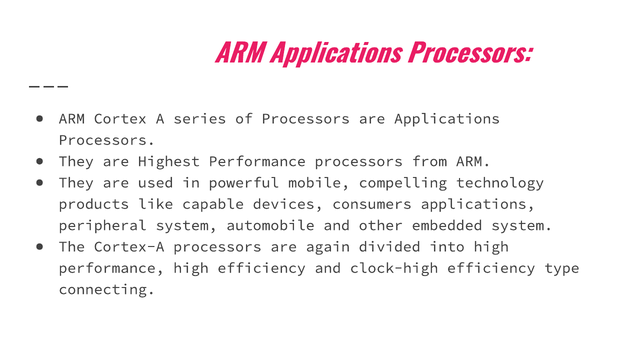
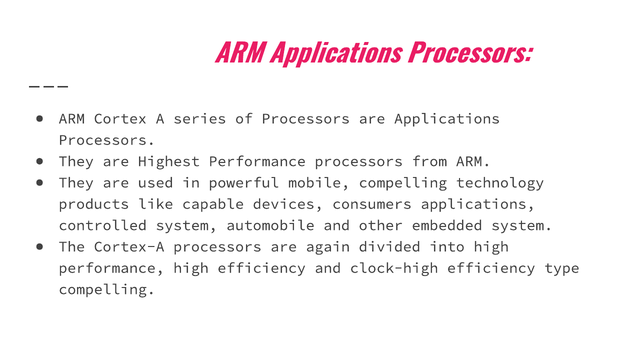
peripheral: peripheral -> controlled
connecting at (107, 289): connecting -> compelling
